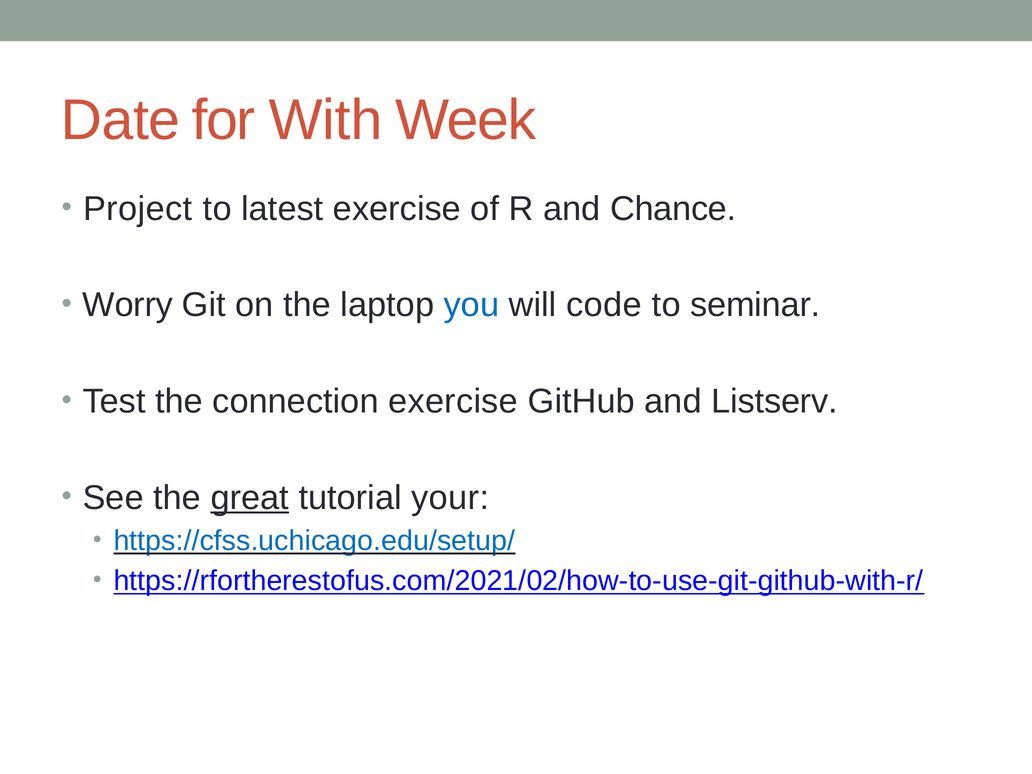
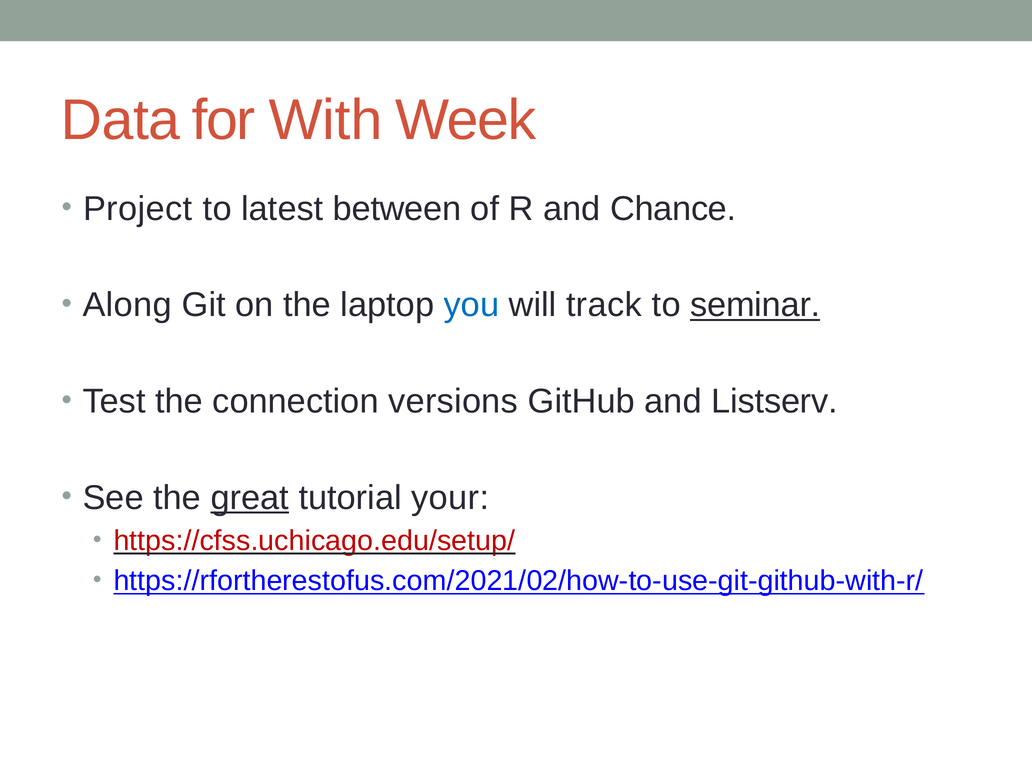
Date: Date -> Data
latest exercise: exercise -> between
Worry: Worry -> Along
code: code -> track
seminar underline: none -> present
connection exercise: exercise -> versions
https://cfss.uchicago.edu/setup/ colour: blue -> red
